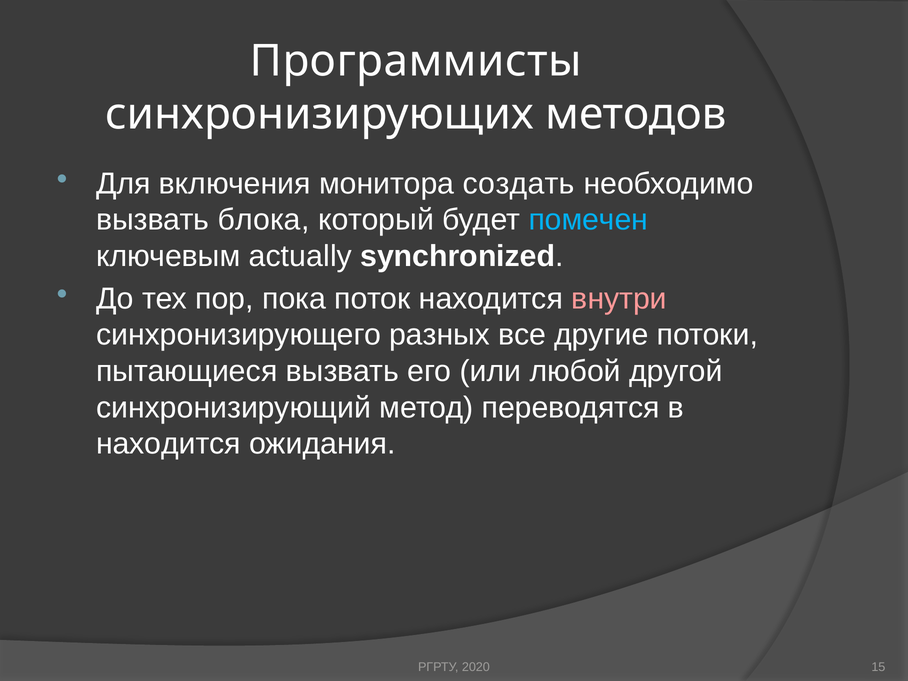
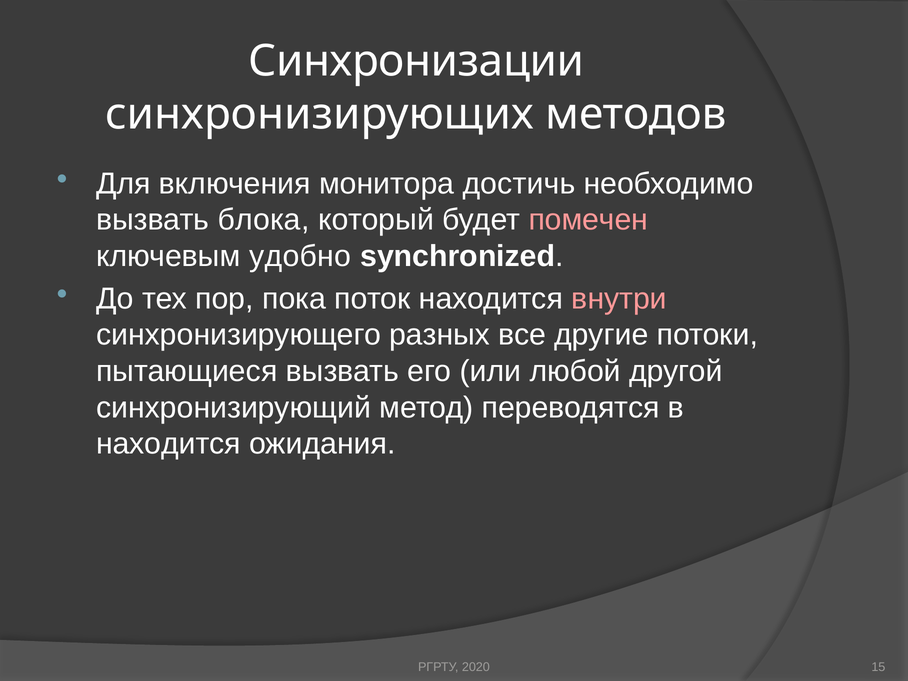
Программисты: Программисты -> Синхронизации
создать: создать -> достичь
помечен colour: light blue -> pink
actually: actually -> удобно
